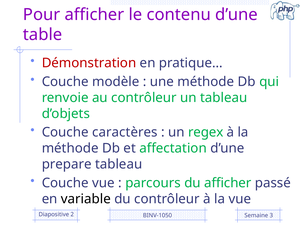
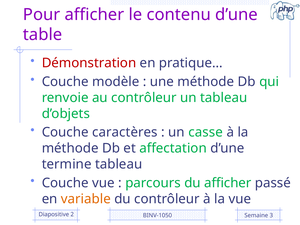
regex: regex -> casse
prepare: prepare -> termine
variable colour: black -> orange
